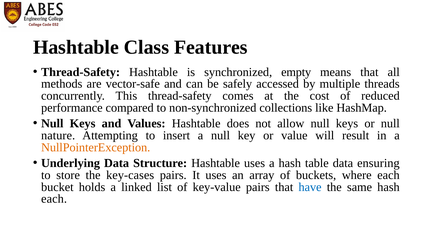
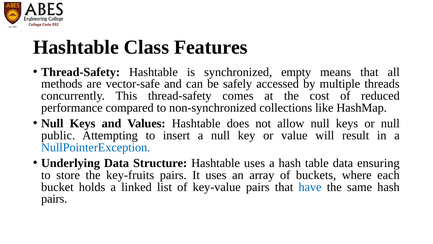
nature: nature -> public
NullPointerException colour: orange -> blue
key-cases: key-cases -> key-fruits
each at (54, 199): each -> pairs
